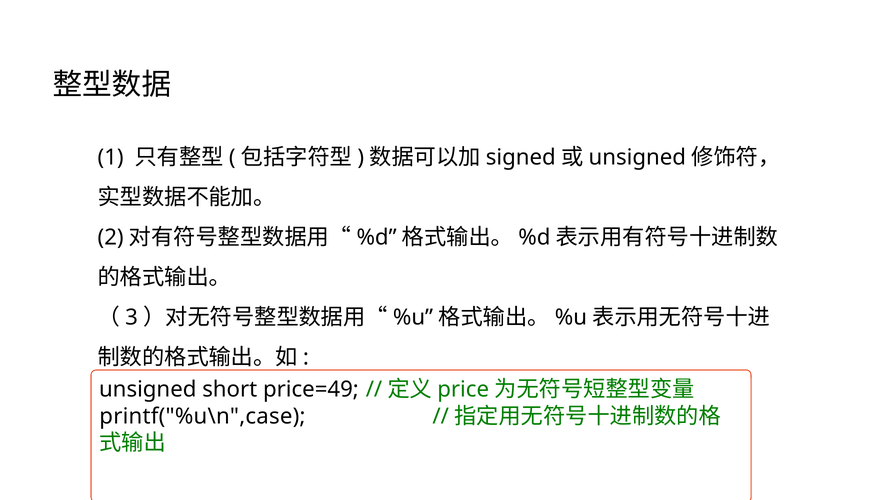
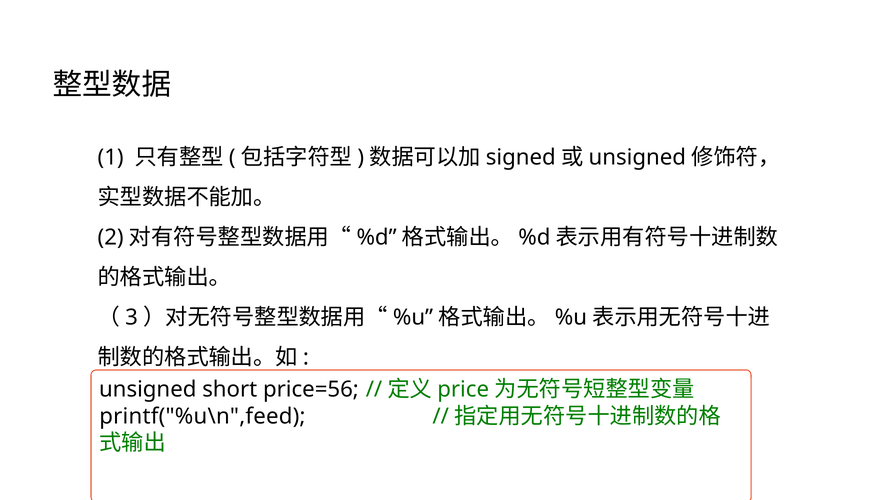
price=49: price=49 -> price=56
printf("%u\n",case: printf("%u\n",case -> printf("%u\n",feed
